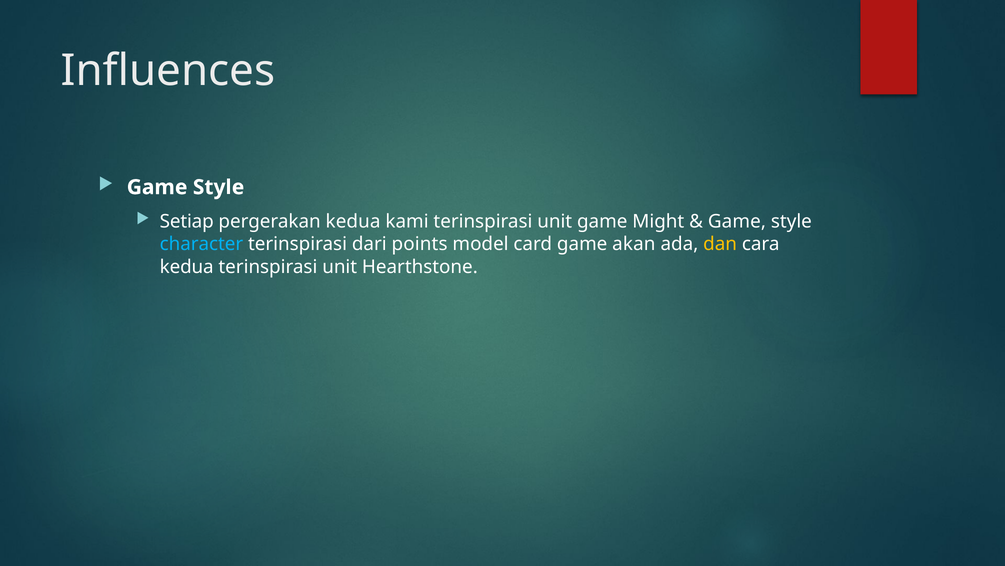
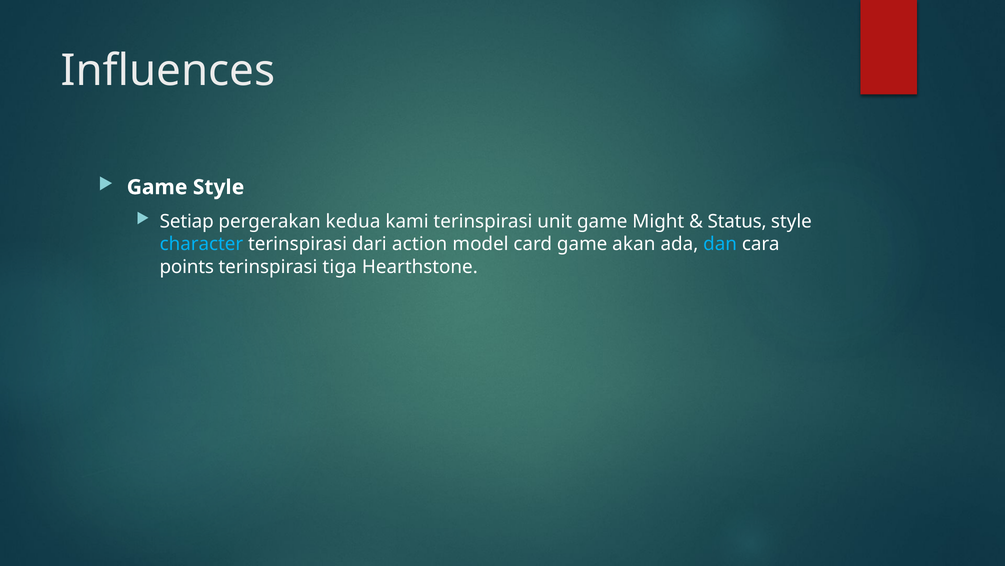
Game at (737, 221): Game -> Status
points: points -> action
dan colour: yellow -> light blue
kedua at (187, 266): kedua -> points
unit at (340, 266): unit -> tiga
